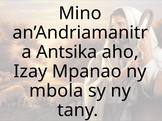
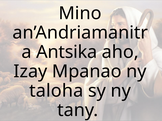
mbola: mbola -> taloha
